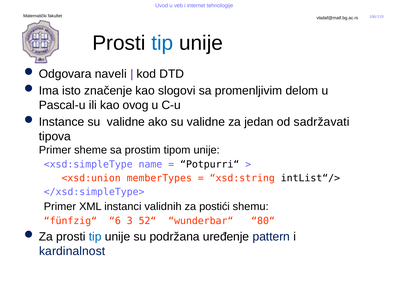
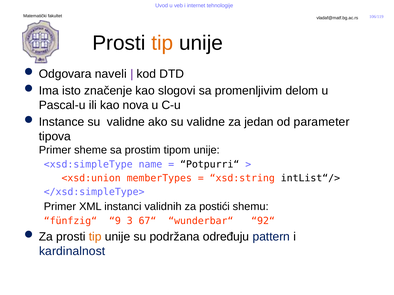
tip at (162, 43) colour: blue -> orange
ovog: ovog -> nova
sadržavati: sadržavati -> parameter
6: 6 -> 9
52“: 52“ -> 67“
80“: 80“ -> 92“
tip at (95, 237) colour: blue -> orange
uređenje: uređenje -> određuju
